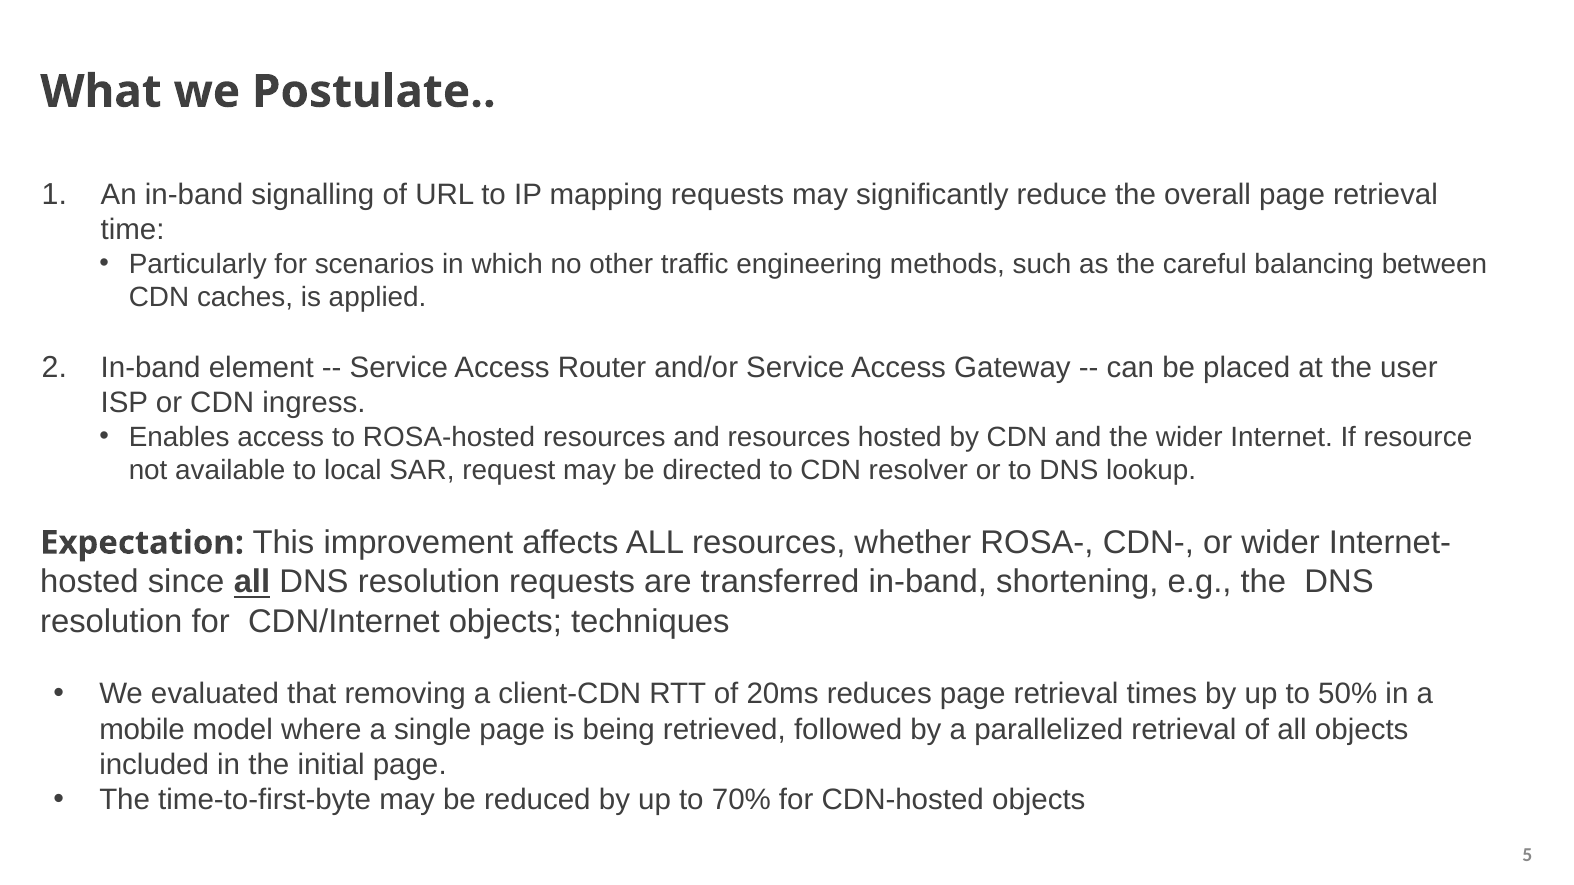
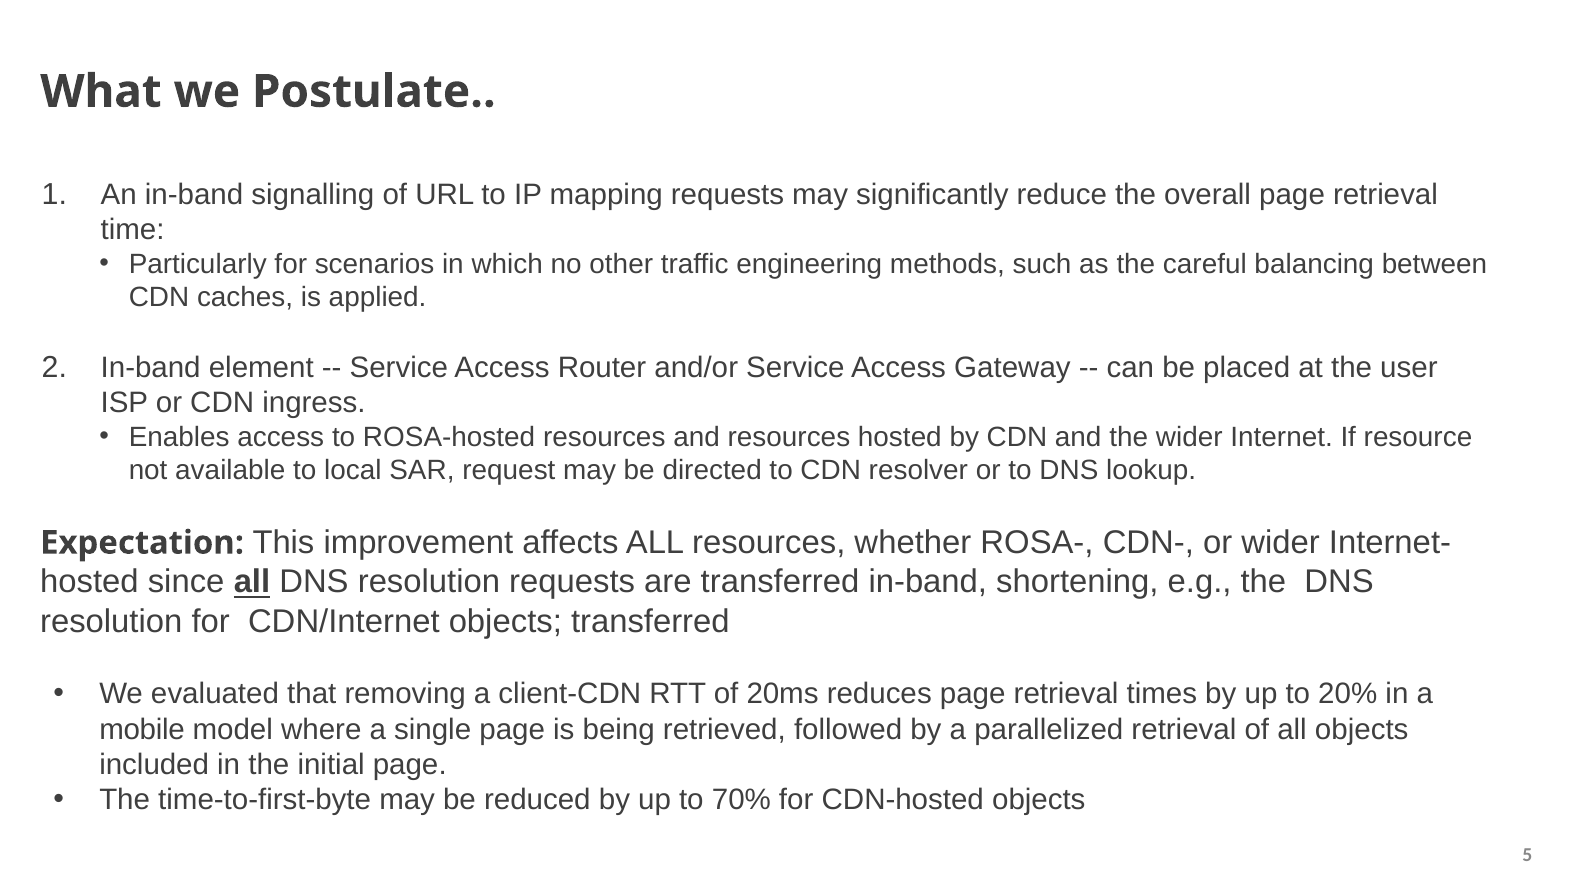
objects techniques: techniques -> transferred
50%: 50% -> 20%
